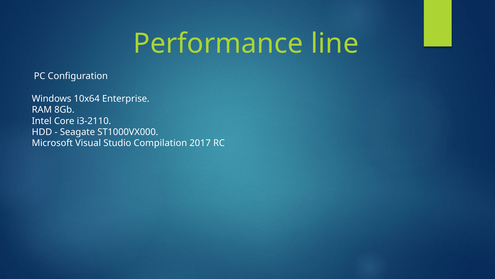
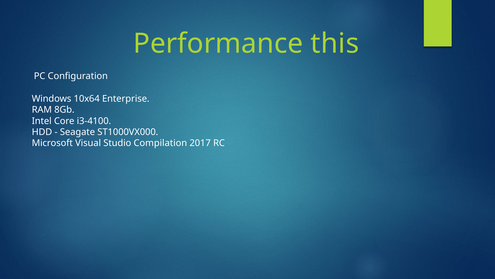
line: line -> this
i3-2110: i3-2110 -> i3-4100
